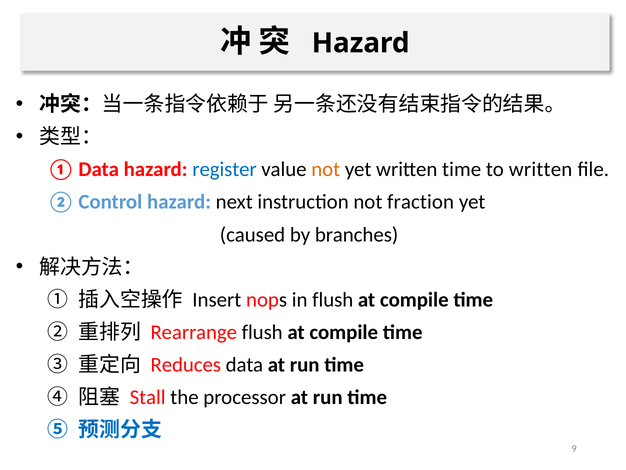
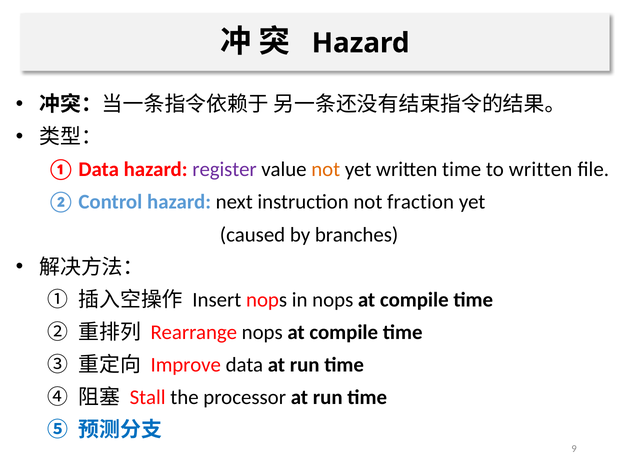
register colour: blue -> purple
in flush: flush -> nops
Rearrange flush: flush -> nops
Reduces: Reduces -> Improve
